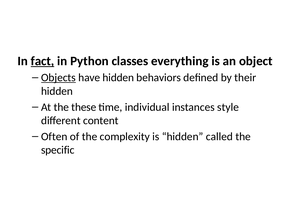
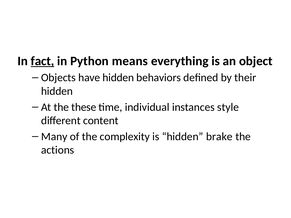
classes: classes -> means
Objects underline: present -> none
Often: Often -> Many
called: called -> brake
specific: specific -> actions
